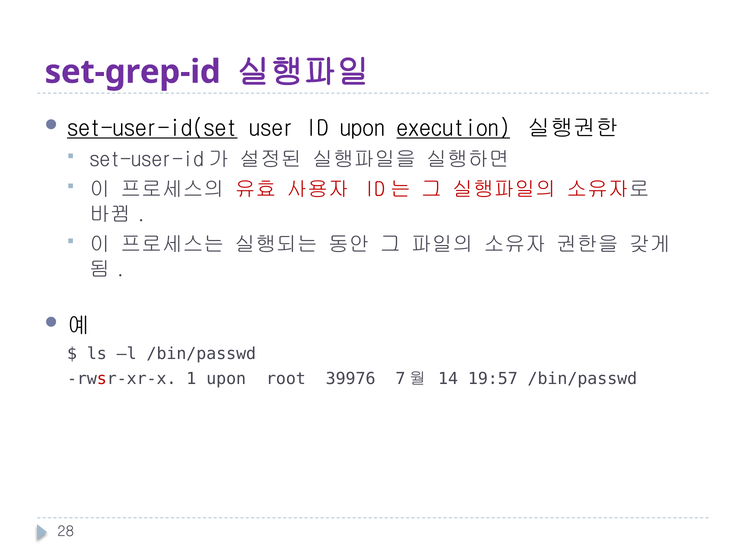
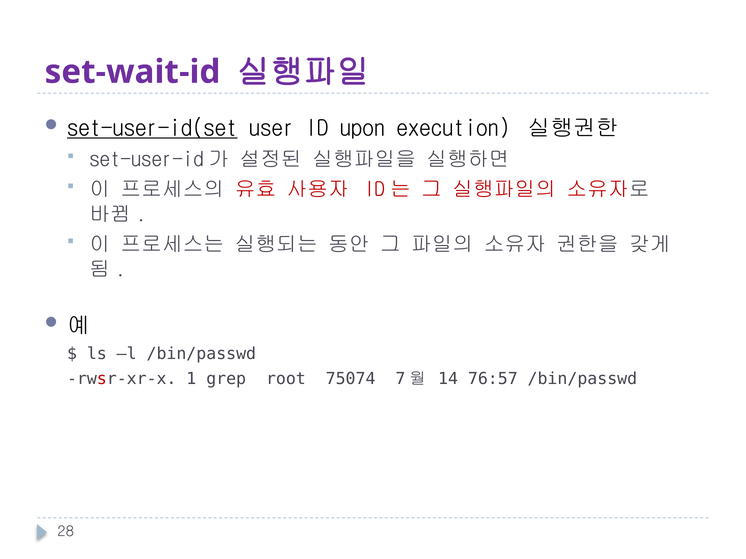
set-grep-id: set-grep-id -> set-wait-id
execution underline: present -> none
1 upon: upon -> grep
39976: 39976 -> 75074
19:57: 19:57 -> 76:57
